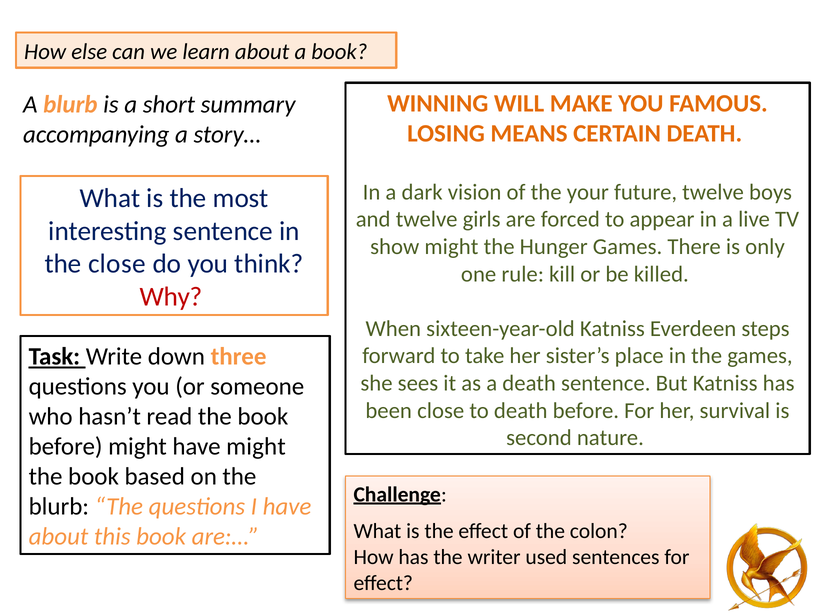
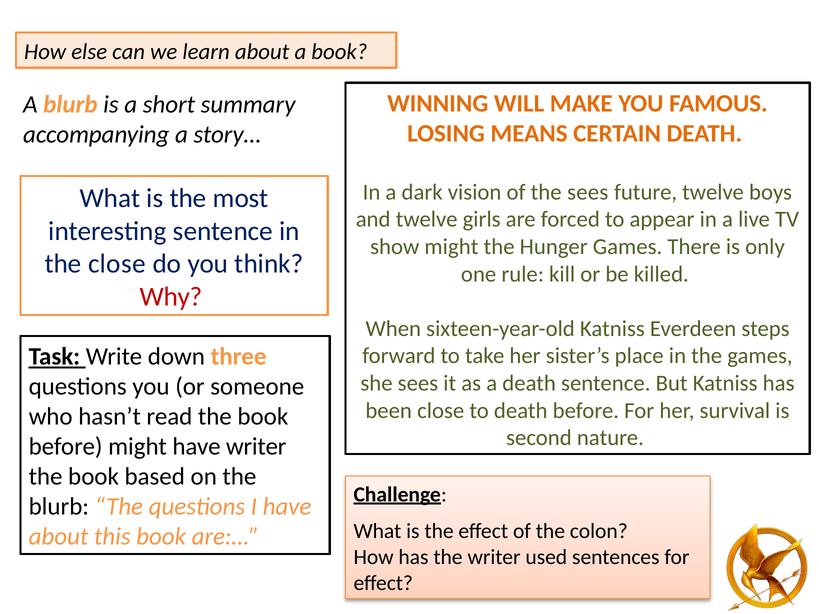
the your: your -> sees
have might: might -> writer
